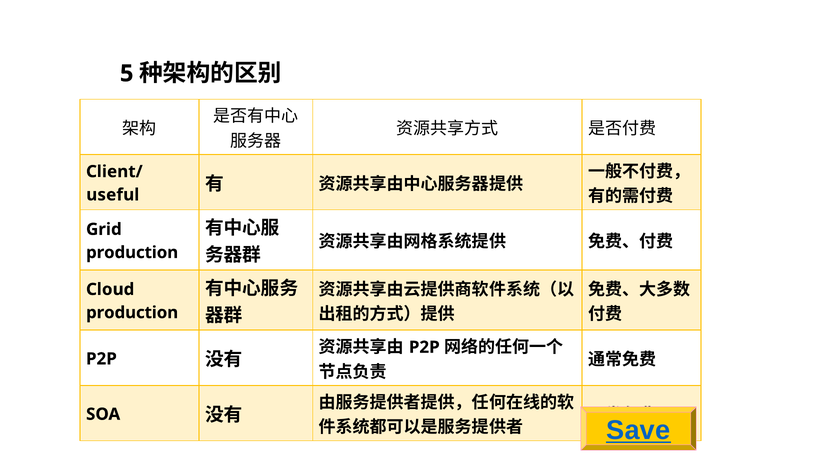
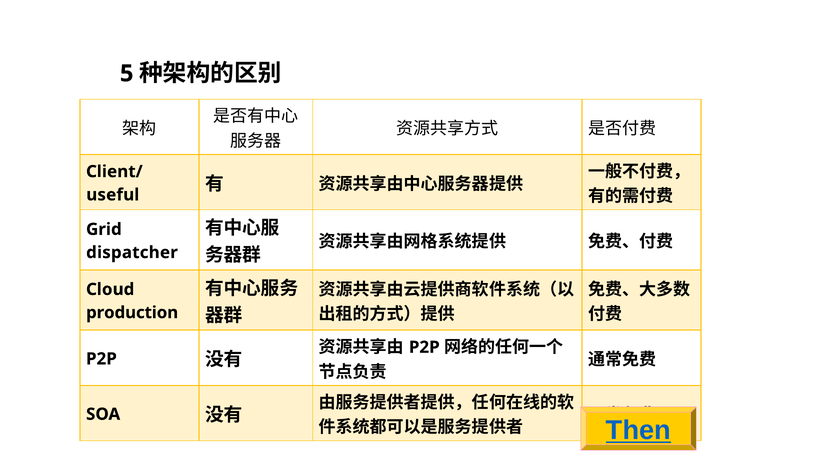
production at (132, 253): production -> dispatcher
Save: Save -> Then
